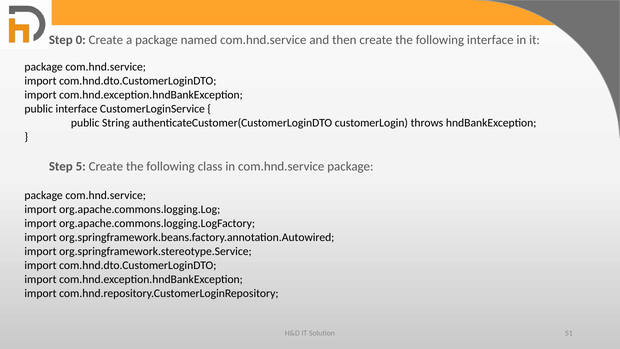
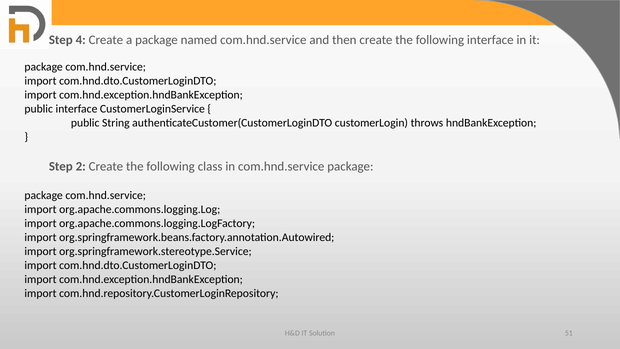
0: 0 -> 4
5: 5 -> 2
